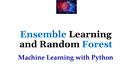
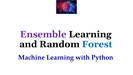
Ensemble colour: blue -> purple
